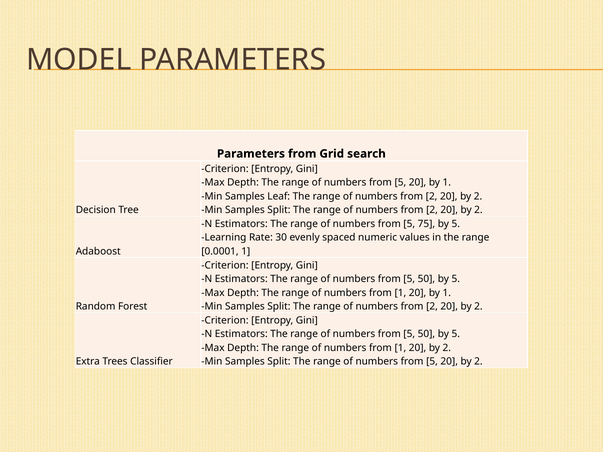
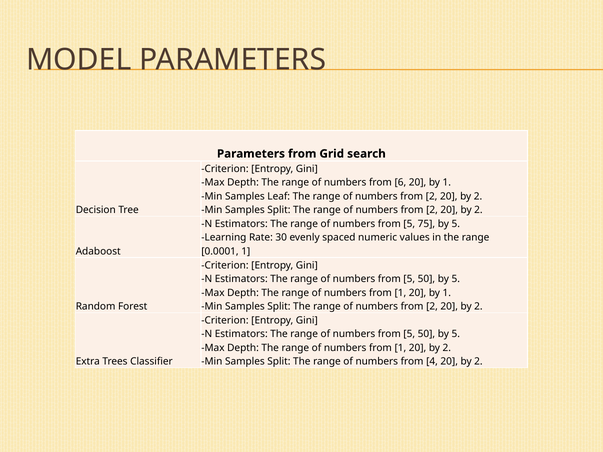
5 at (400, 183): 5 -> 6
5 at (432, 362): 5 -> 4
